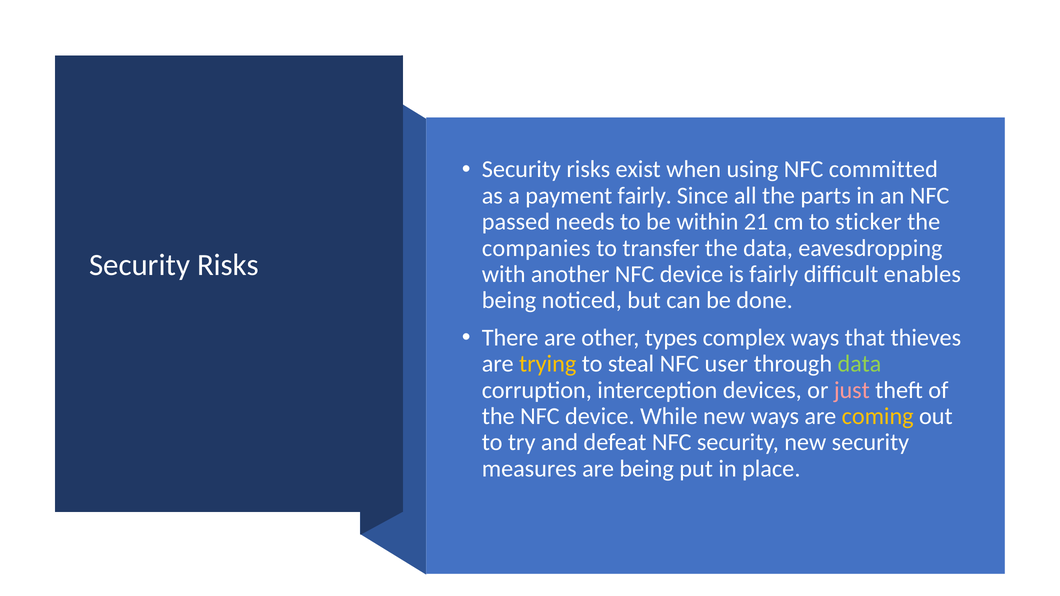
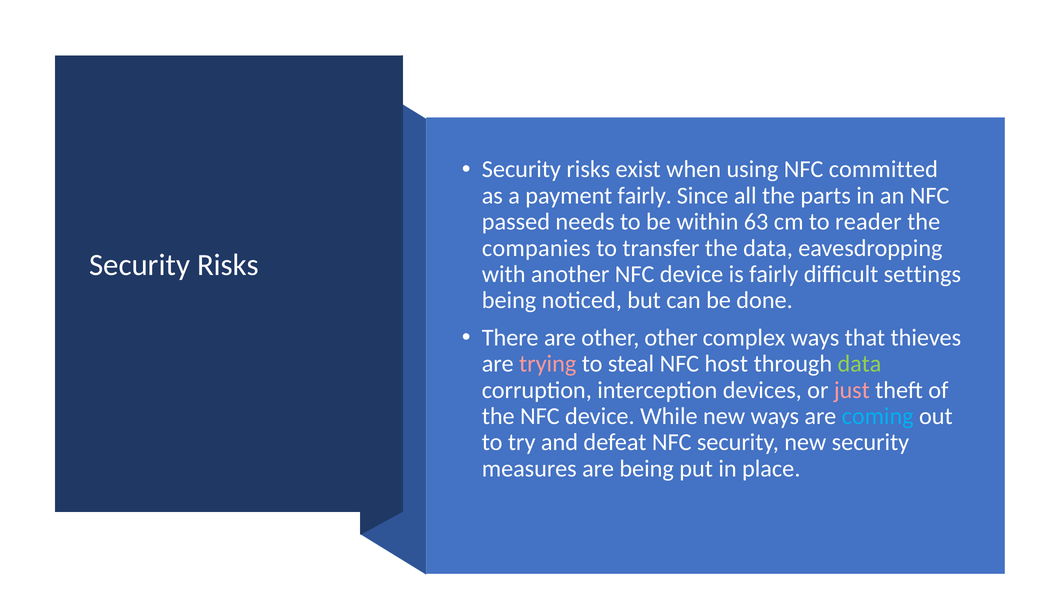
21: 21 -> 63
sticker: sticker -> reader
enables: enables -> settings
other types: types -> other
trying colour: yellow -> pink
user: user -> host
coming colour: yellow -> light blue
